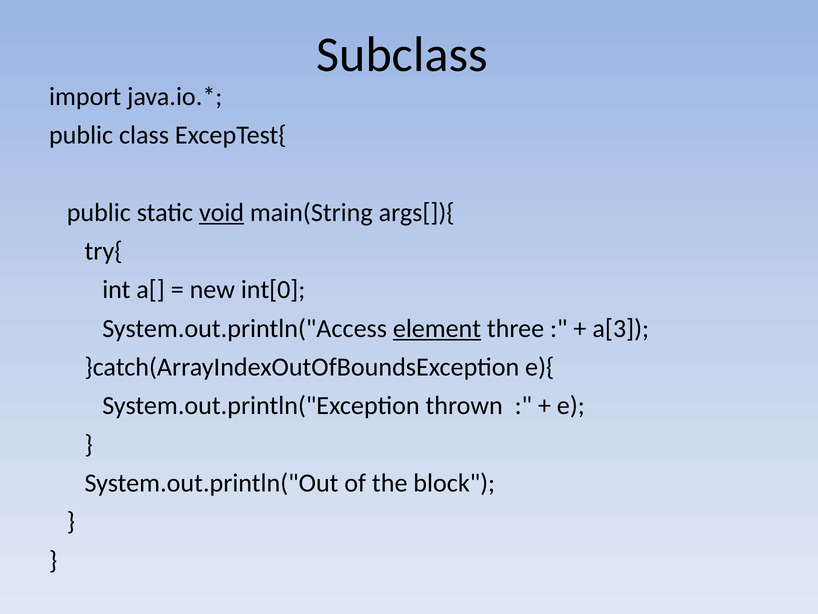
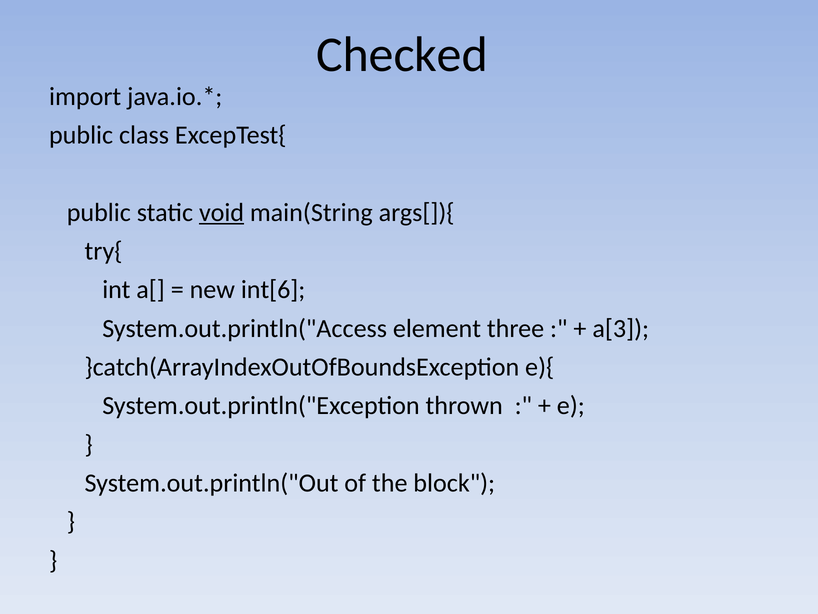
Subclass: Subclass -> Checked
int[0: int[0 -> int[6
element underline: present -> none
